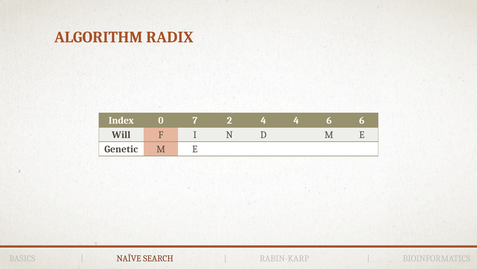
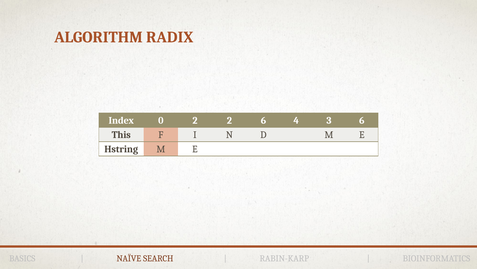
0 7: 7 -> 2
2 4: 4 -> 6
4 6: 6 -> 3
Will: Will -> This
Genetic: Genetic -> Hstring
